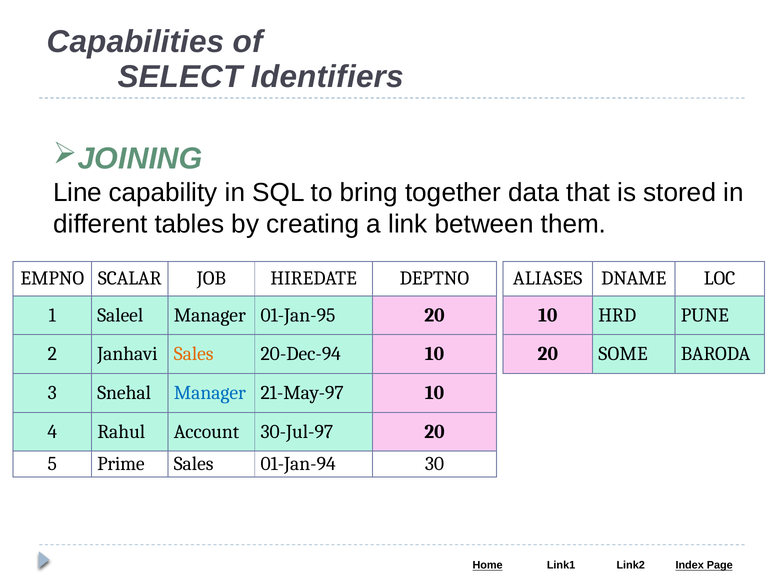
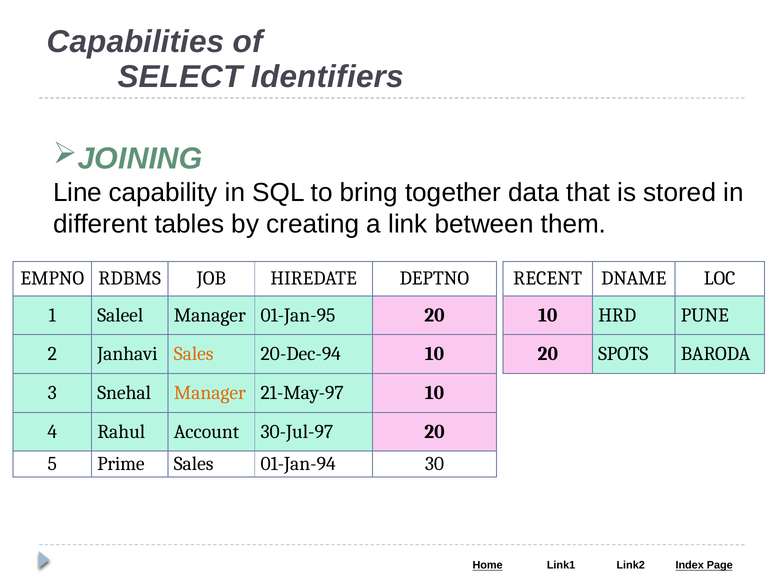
SCALAR: SCALAR -> RDBMS
ALIASES: ALIASES -> RECENT
SOME: SOME -> SPOTS
Manager at (210, 393) colour: blue -> orange
